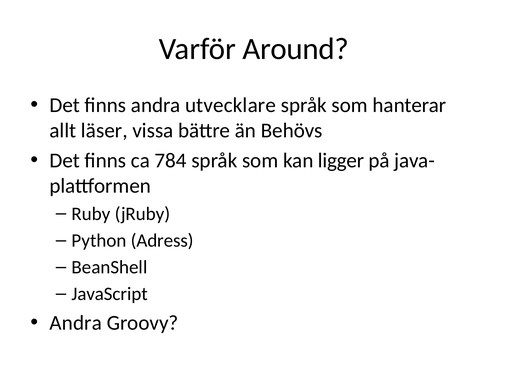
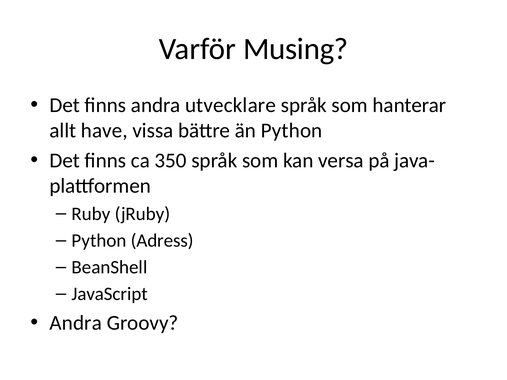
Around: Around -> Musing
läser: läser -> have
än Behövs: Behövs -> Python
784: 784 -> 350
ligger: ligger -> versa
